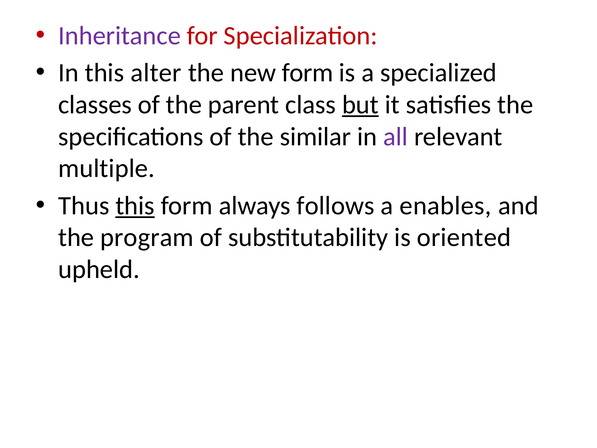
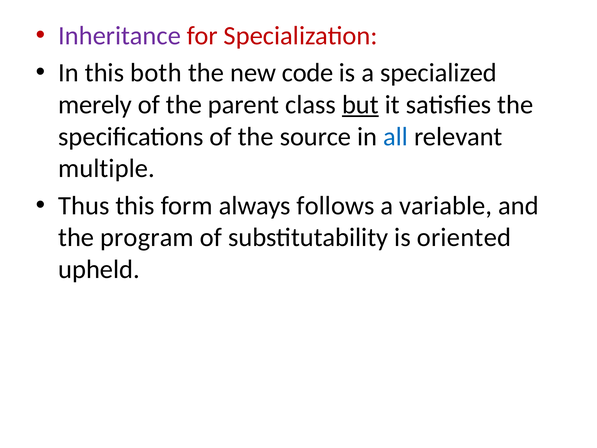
alter: alter -> both
new form: form -> code
classes: classes -> merely
similar: similar -> source
all colour: purple -> blue
this at (135, 206) underline: present -> none
enables: enables -> variable
